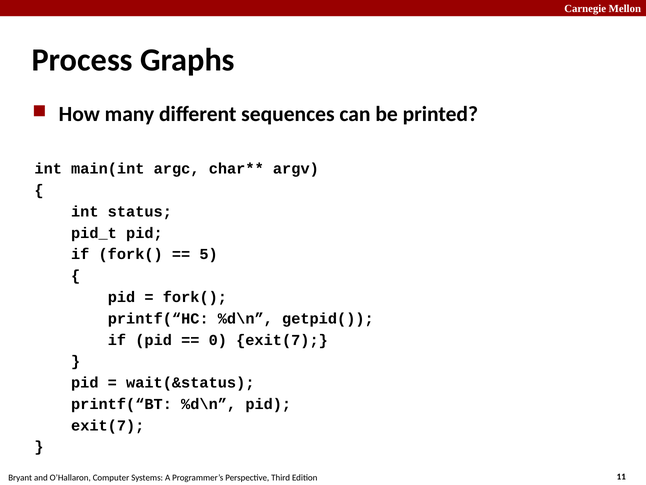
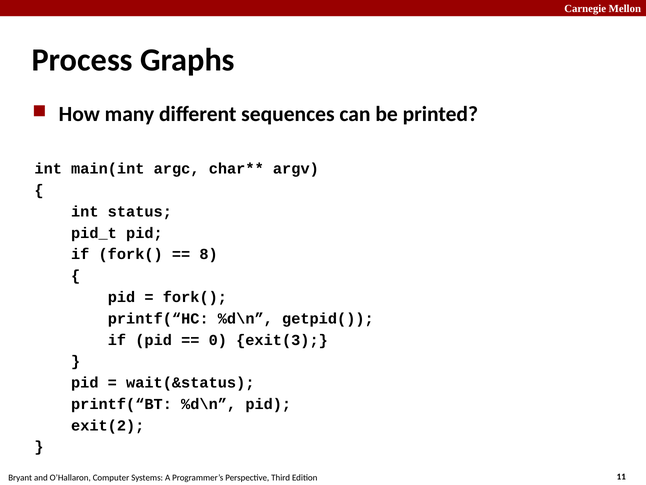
5: 5 -> 8
0 exit(7: exit(7 -> exit(3
exit(7 at (108, 425): exit(7 -> exit(2
